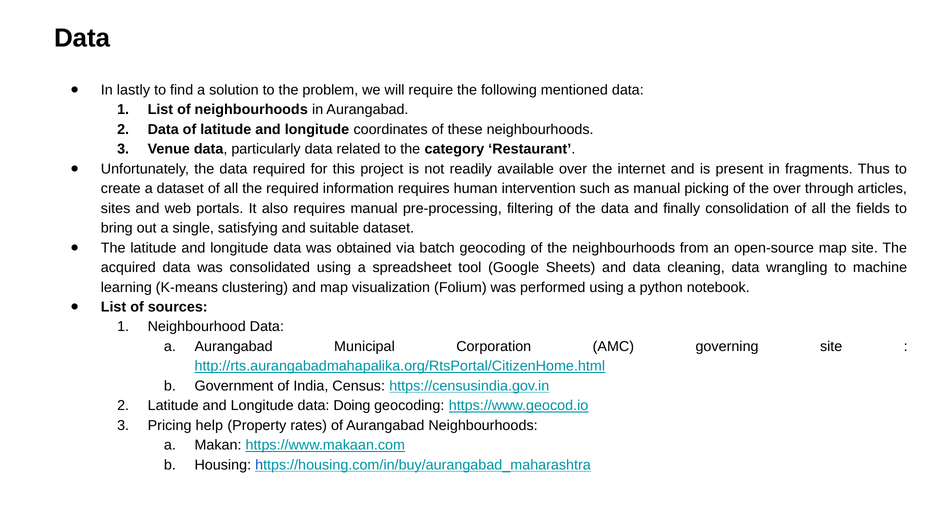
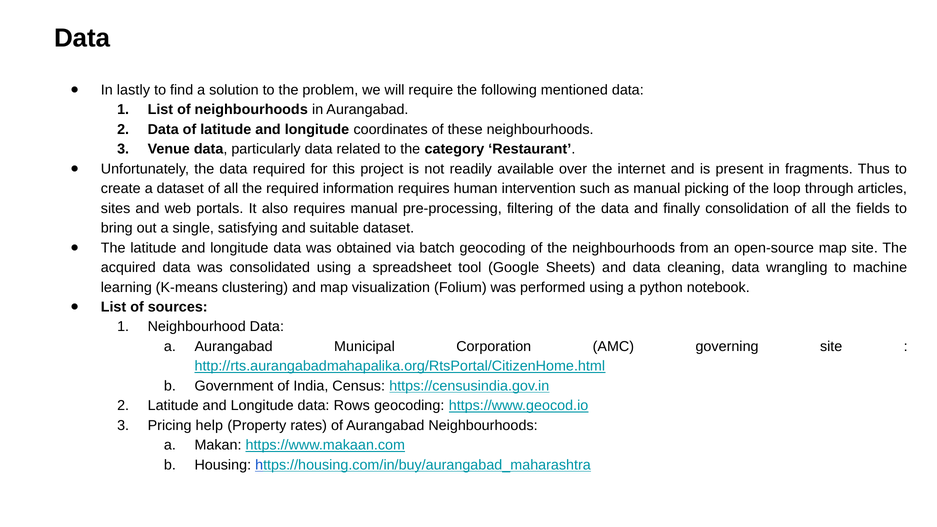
the over: over -> loop
Doing: Doing -> Rows
